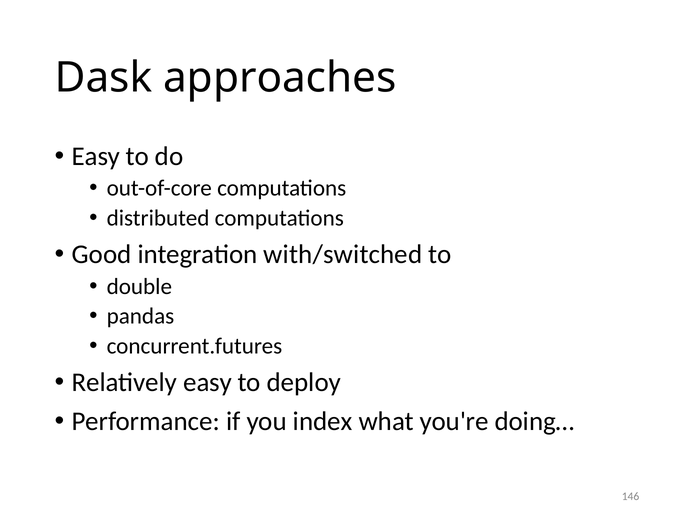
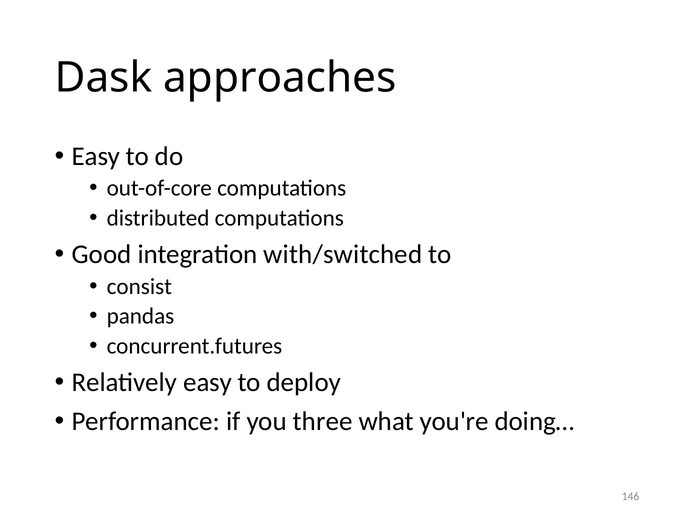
double: double -> consist
index: index -> three
